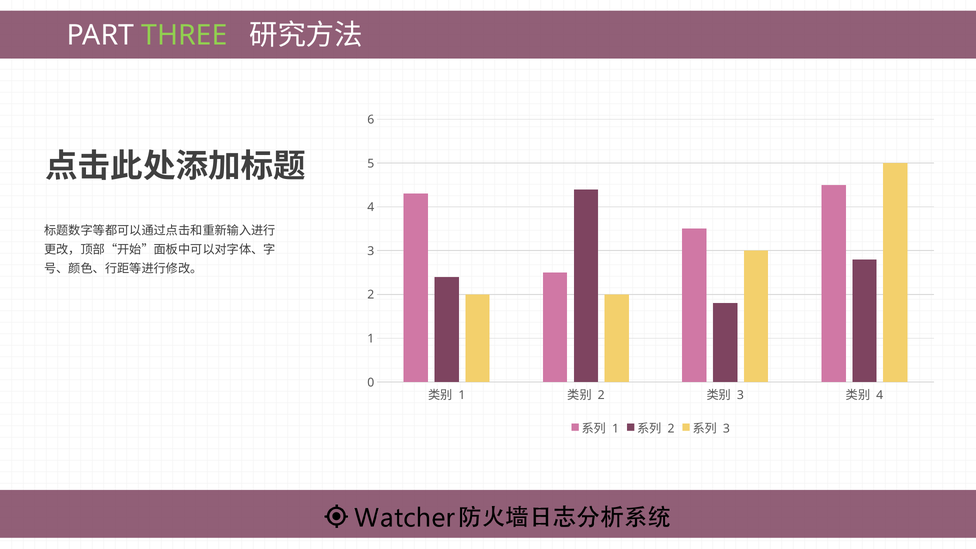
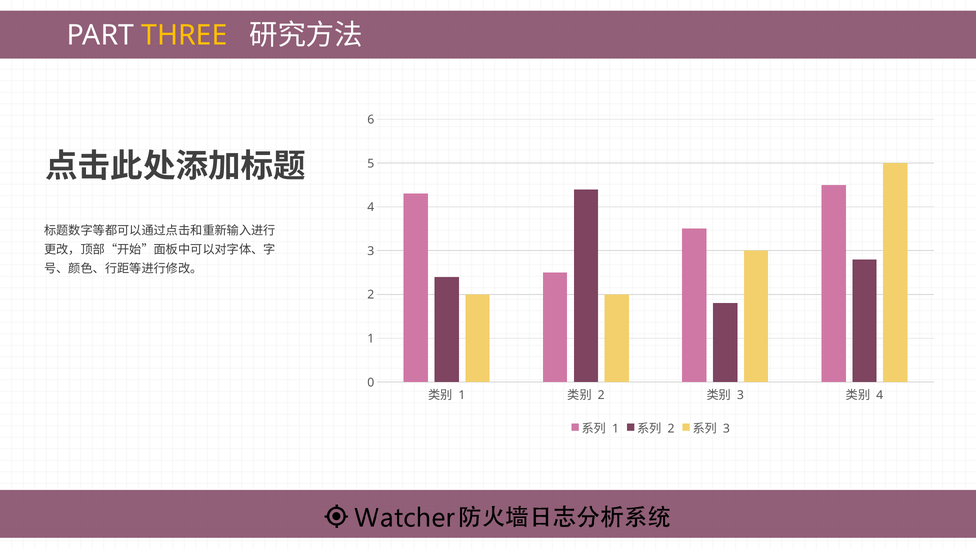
THREE colour: light green -> yellow
